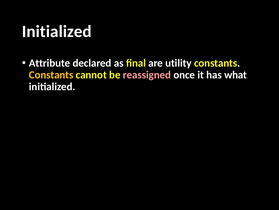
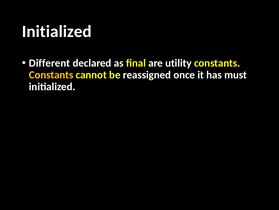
Attribute: Attribute -> Different
reassigned colour: pink -> white
what: what -> must
